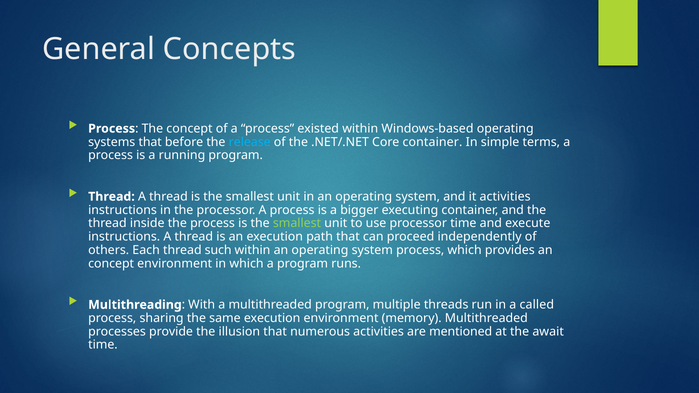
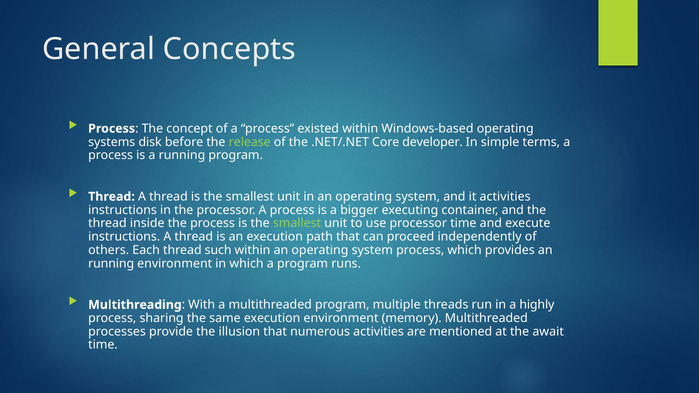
systems that: that -> disk
release colour: light blue -> light green
Core container: container -> developer
concept at (111, 264): concept -> running
called: called -> highly
